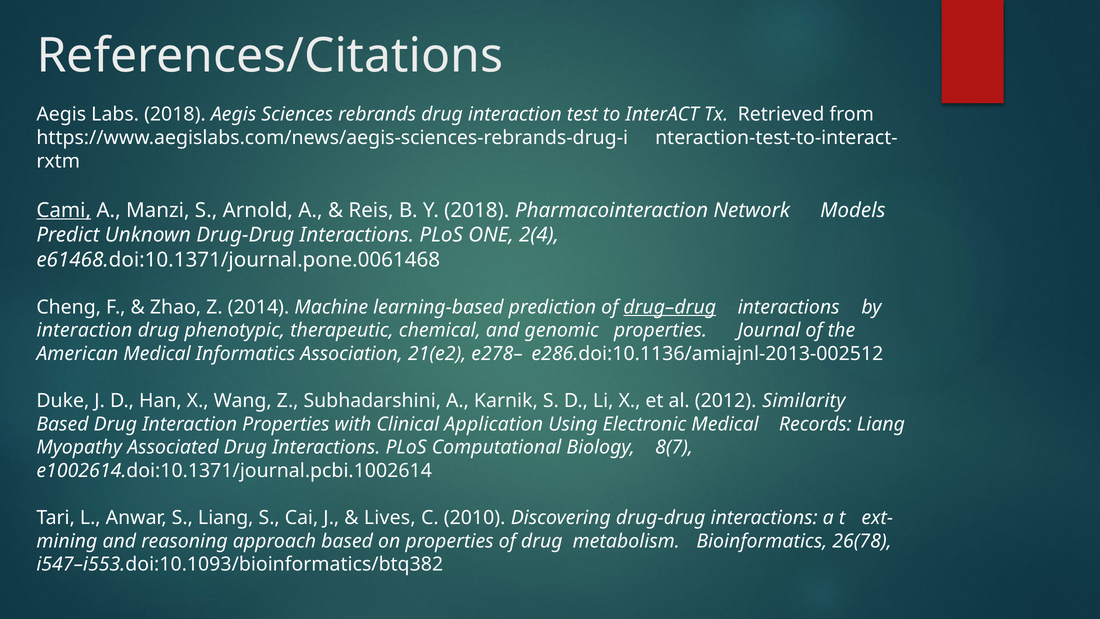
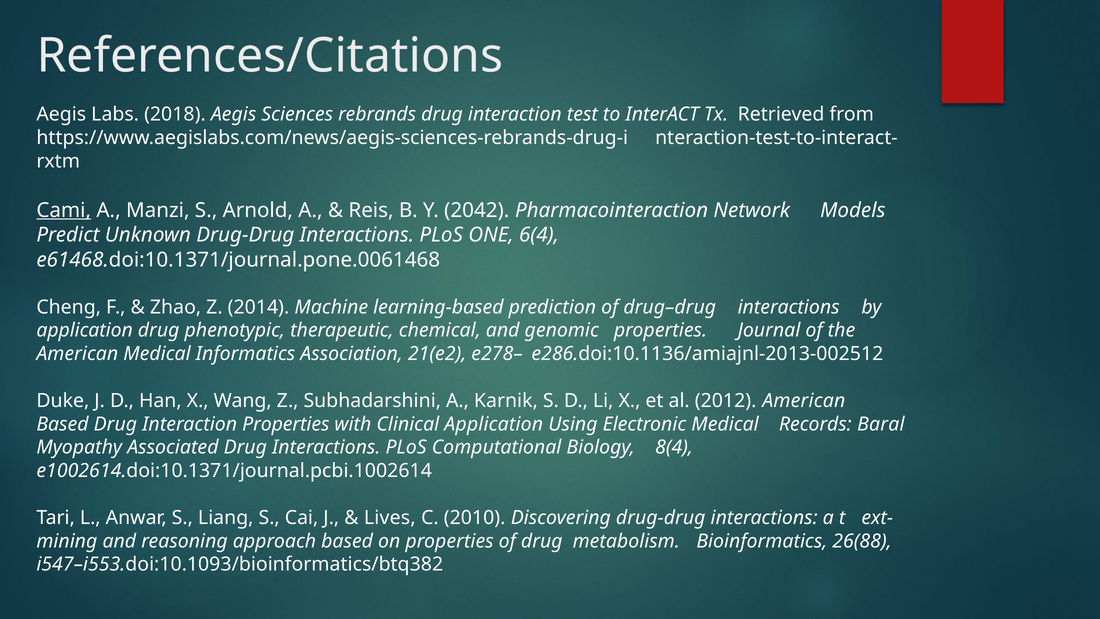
Y 2018: 2018 -> 2042
2(4: 2(4 -> 6(4
drug–drug underline: present -> none
interaction at (84, 330): interaction -> application
2012 Similarity: Similarity -> American
Records Liang: Liang -> Baral
8(7: 8(7 -> 8(4
26(78: 26(78 -> 26(88
